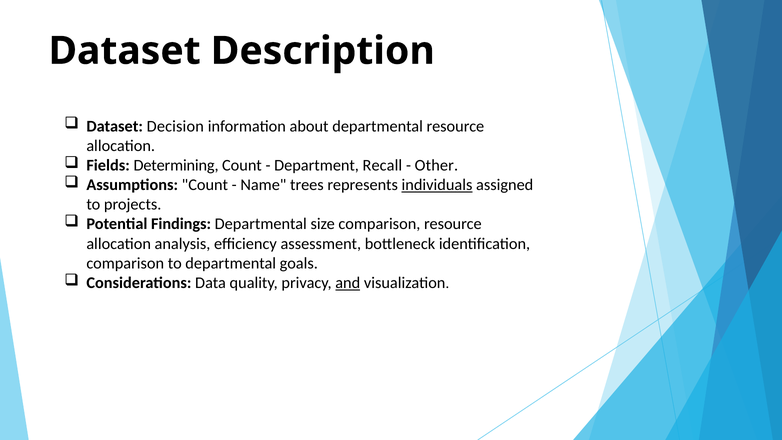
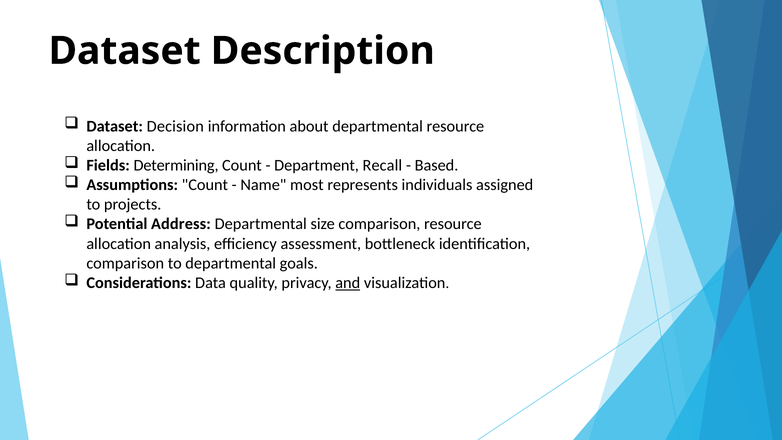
Other: Other -> Based
trees: trees -> most
individuals underline: present -> none
Findings: Findings -> Address
